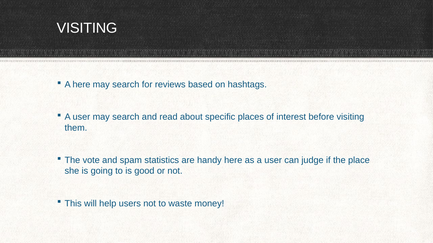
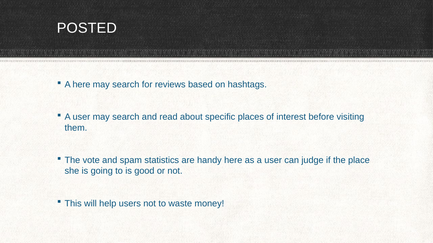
VISITING at (87, 28): VISITING -> POSTED
